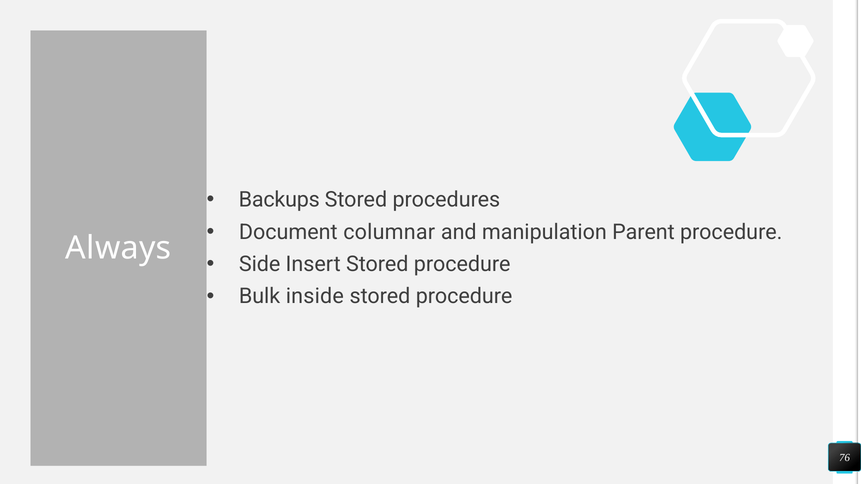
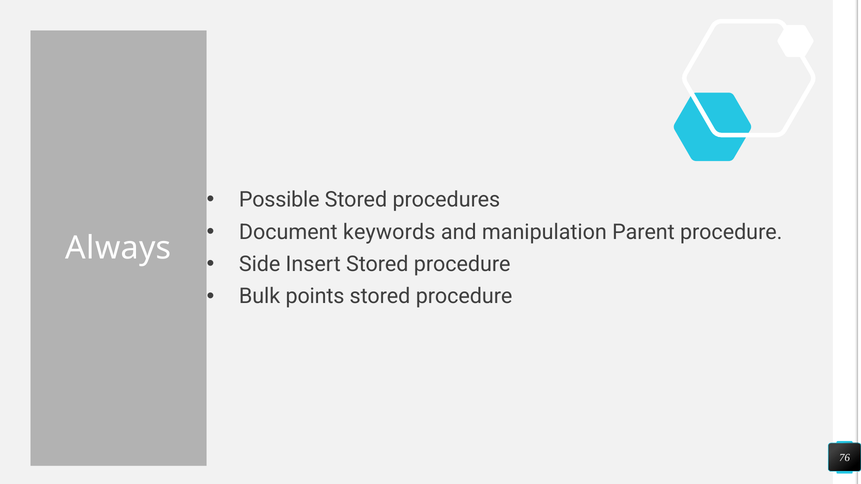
Backups: Backups -> Possible
columnar: columnar -> keywords
inside: inside -> points
